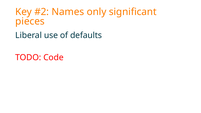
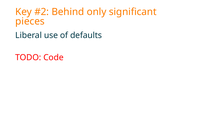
Names: Names -> Behind
